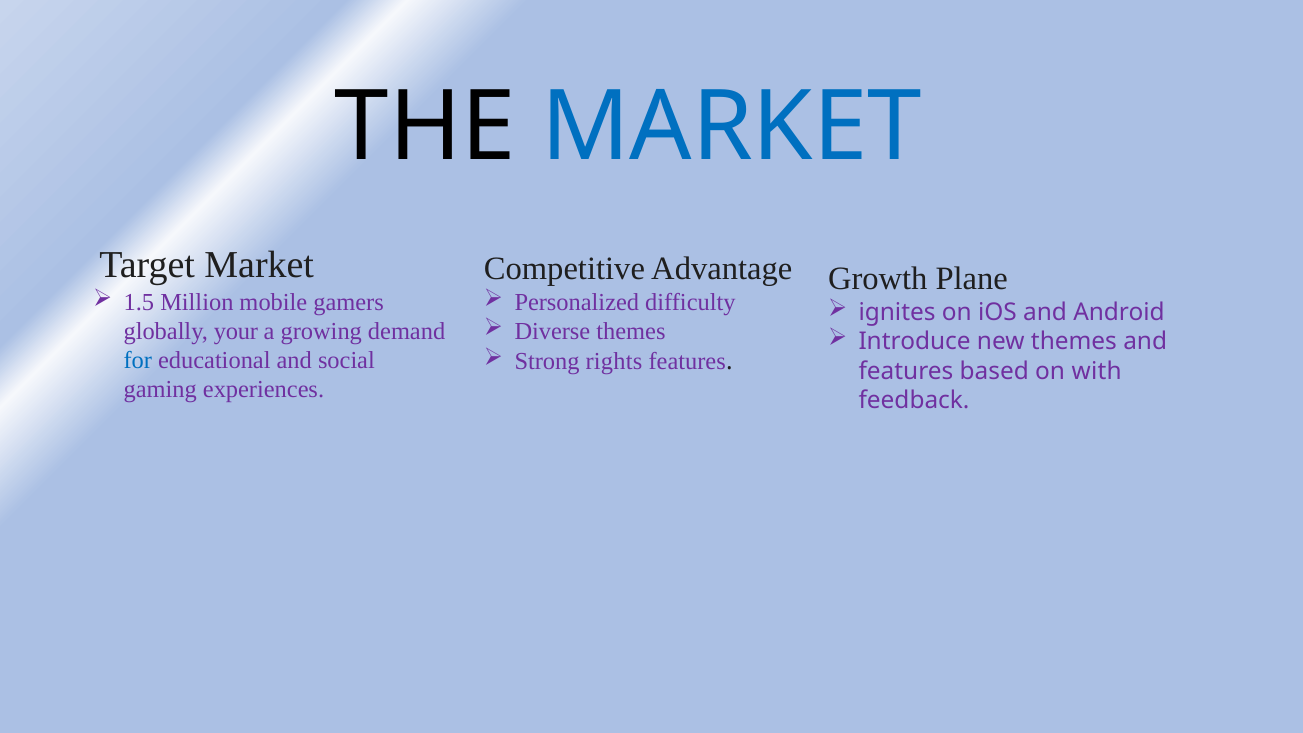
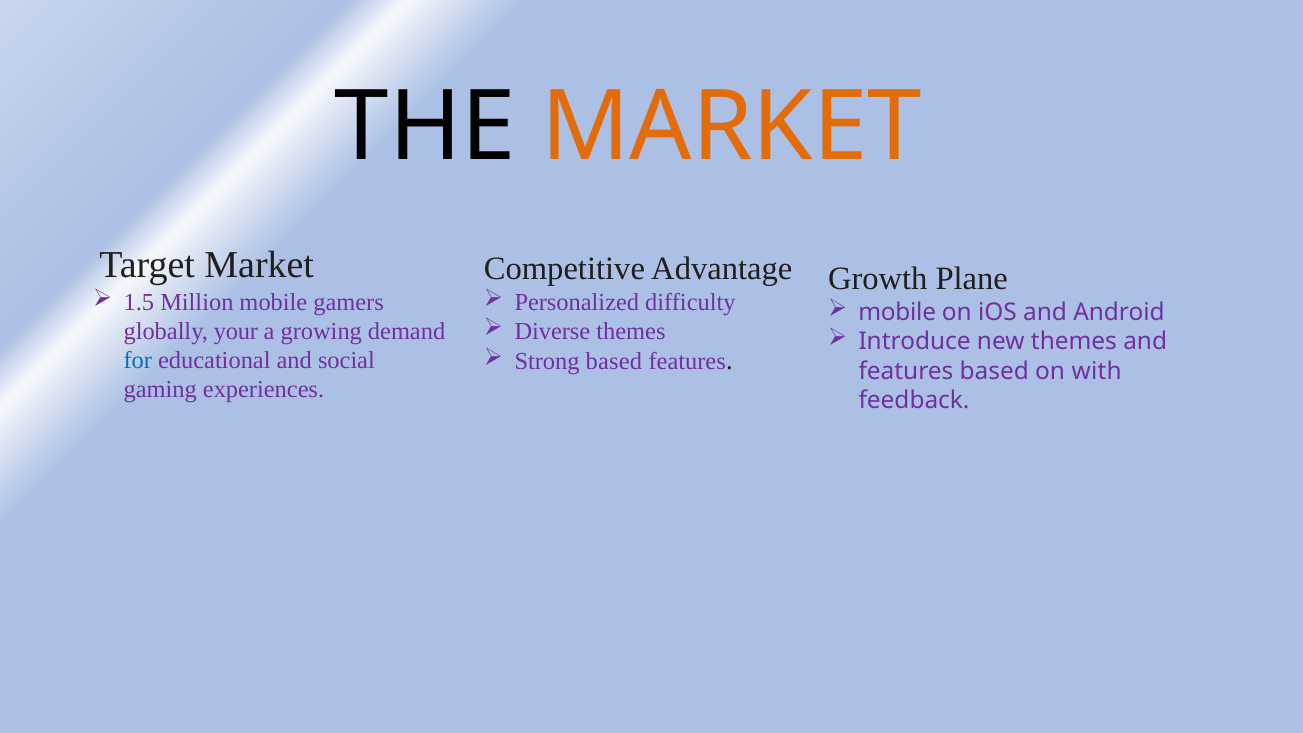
MARKET at (732, 127) colour: blue -> orange
ignites at (897, 312): ignites -> mobile
Strong rights: rights -> based
